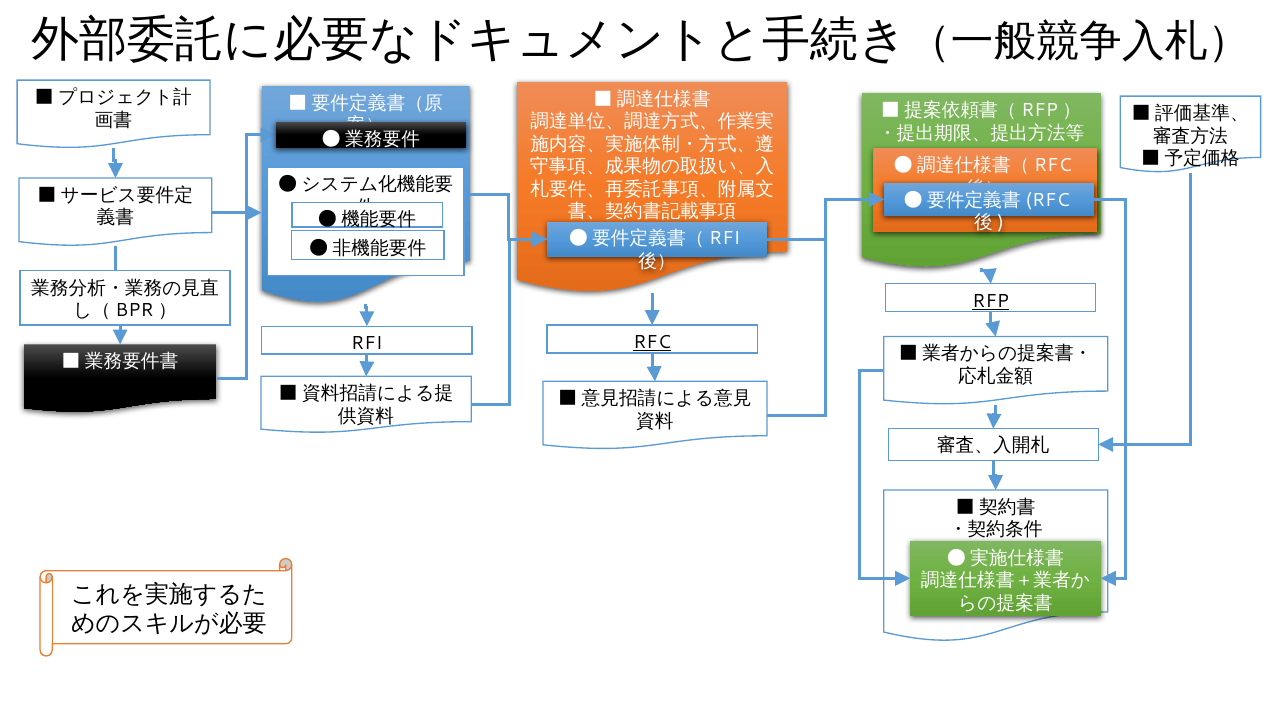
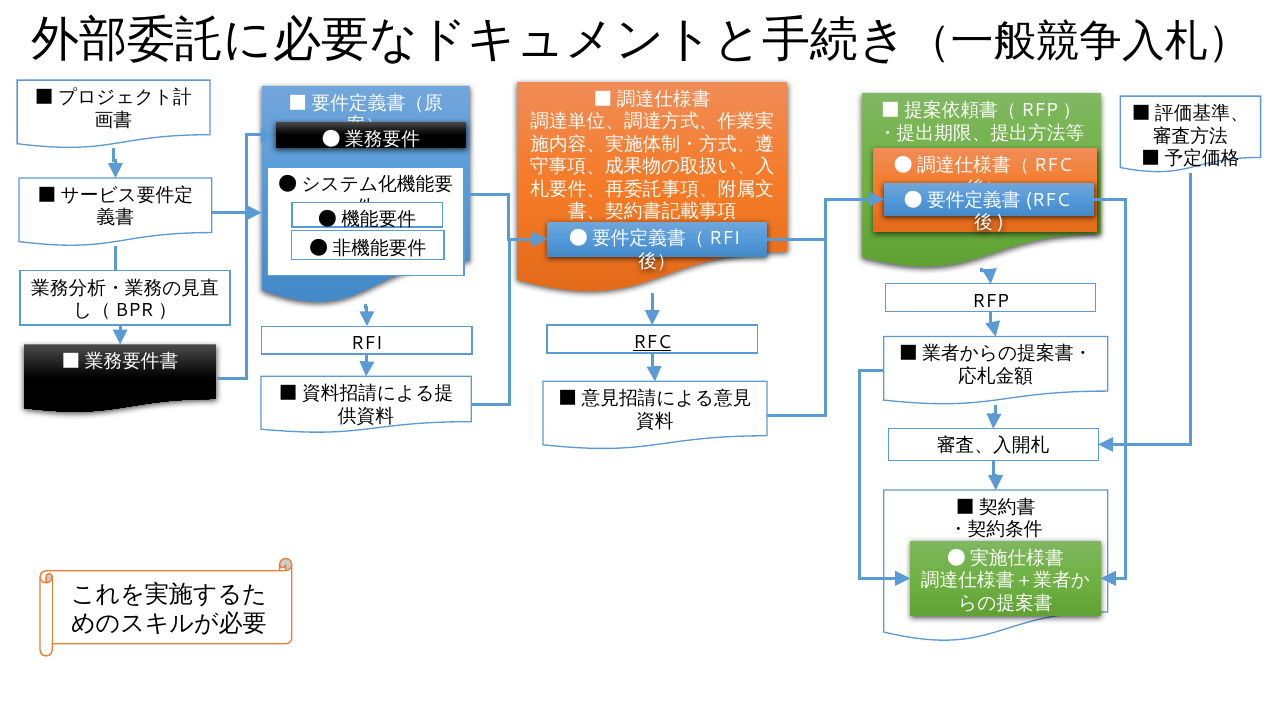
RFP underline: present -> none
